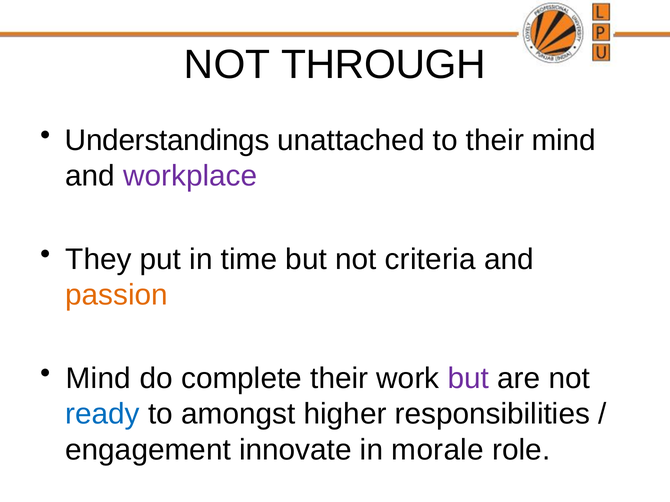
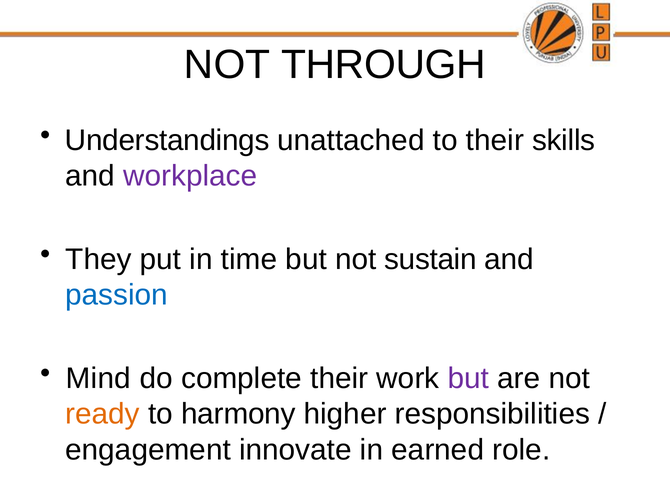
their mind: mind -> skills
criteria: criteria -> sustain
passion colour: orange -> blue
ready colour: blue -> orange
amongst: amongst -> harmony
morale: morale -> earned
